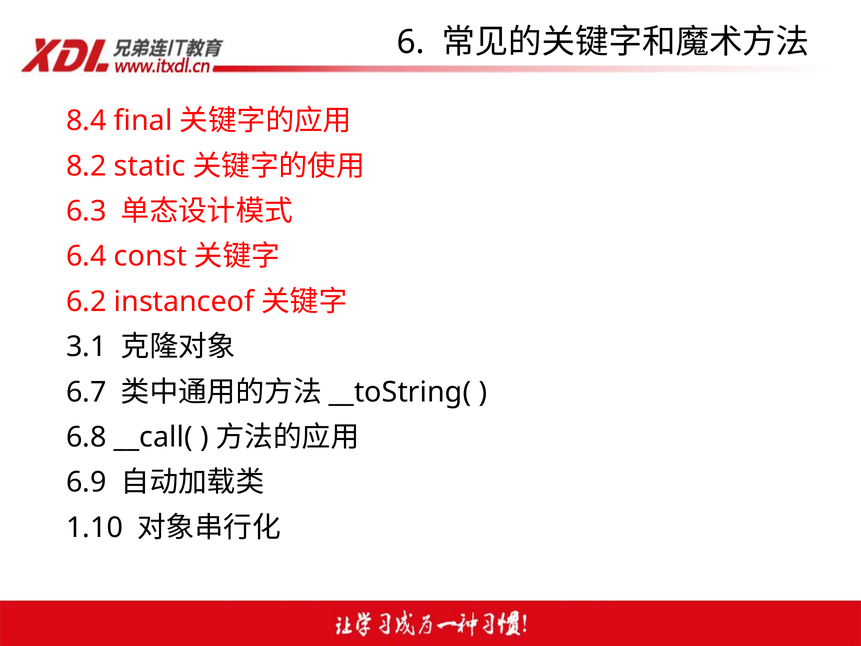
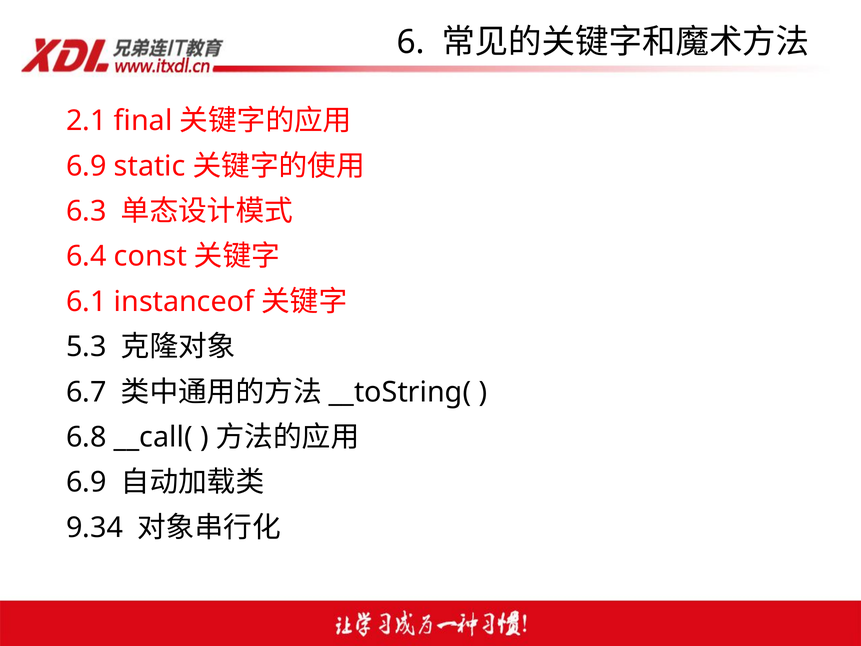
8.4: 8.4 -> 2.1
8.2 at (86, 166): 8.2 -> 6.9
6.2: 6.2 -> 6.1
3.1: 3.1 -> 5.3
1.10: 1.10 -> 9.34
